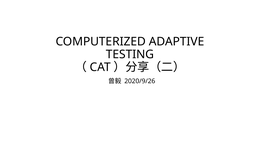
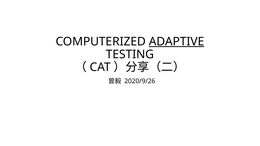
ADAPTIVE underline: none -> present
